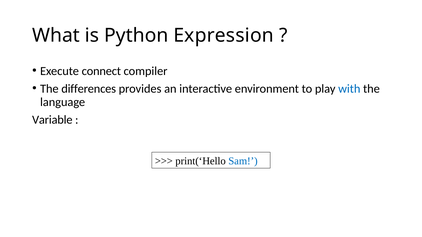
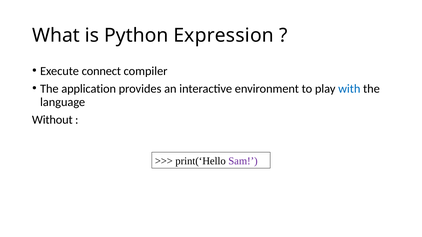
differences: differences -> application
Variable: Variable -> Without
Sam colour: blue -> purple
